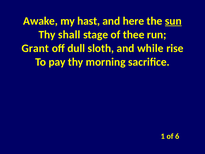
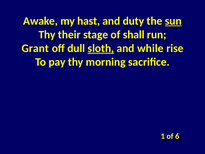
here: here -> duty
shall: shall -> their
thee: thee -> shall
sloth underline: none -> present
